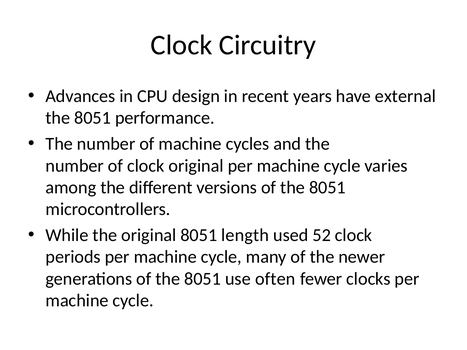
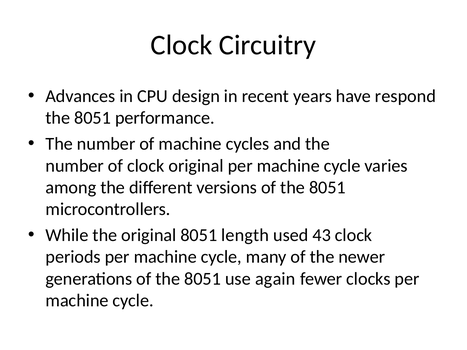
external: external -> respond
52: 52 -> 43
often: often -> again
